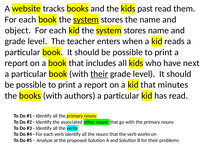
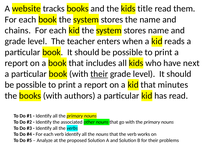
past: past -> title
system at (86, 20) underline: present -> none
object: object -> chains
